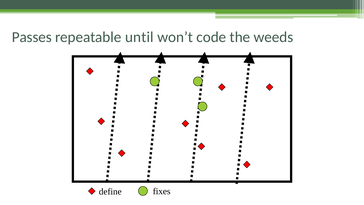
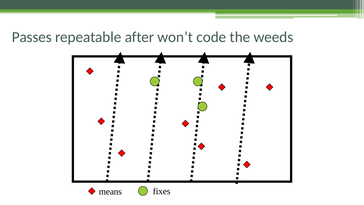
until: until -> after
define: define -> means
